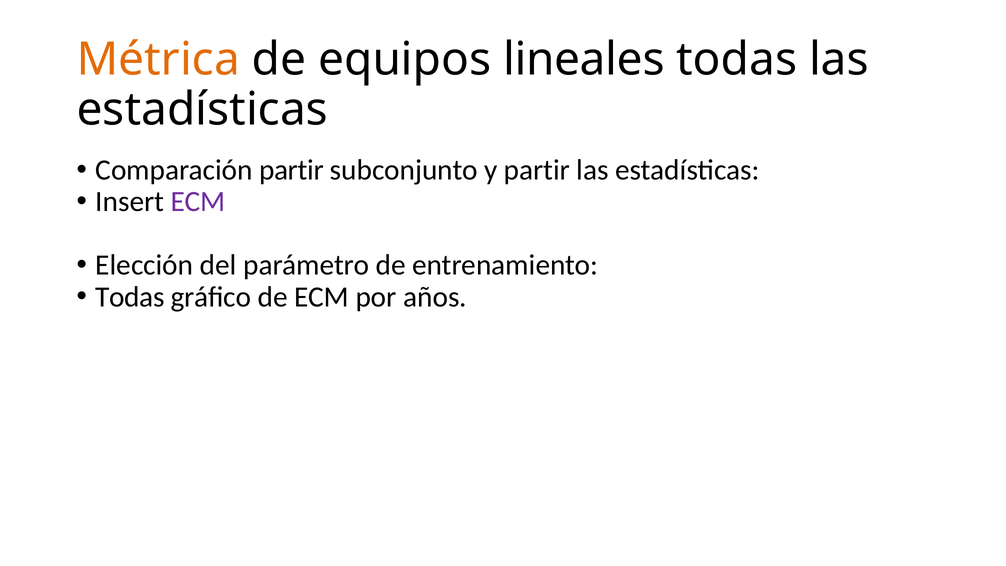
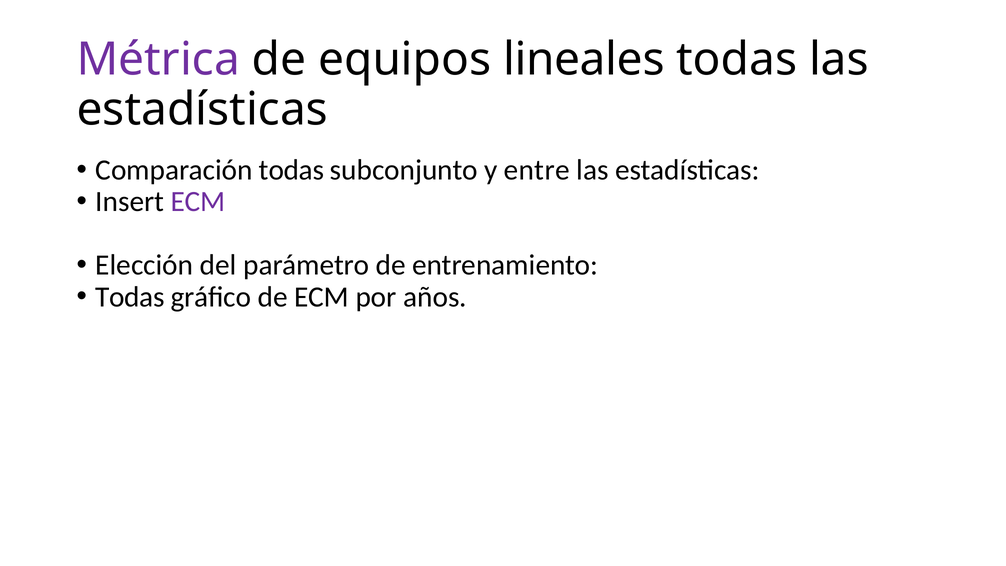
Métrica colour: orange -> purple
Comparación partir: partir -> todas
y partir: partir -> entre
